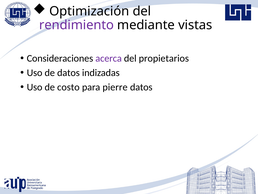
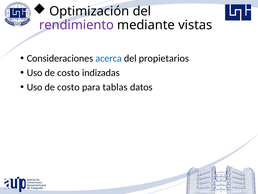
acerca colour: purple -> blue
datos at (68, 73): datos -> costo
pierre: pierre -> tablas
